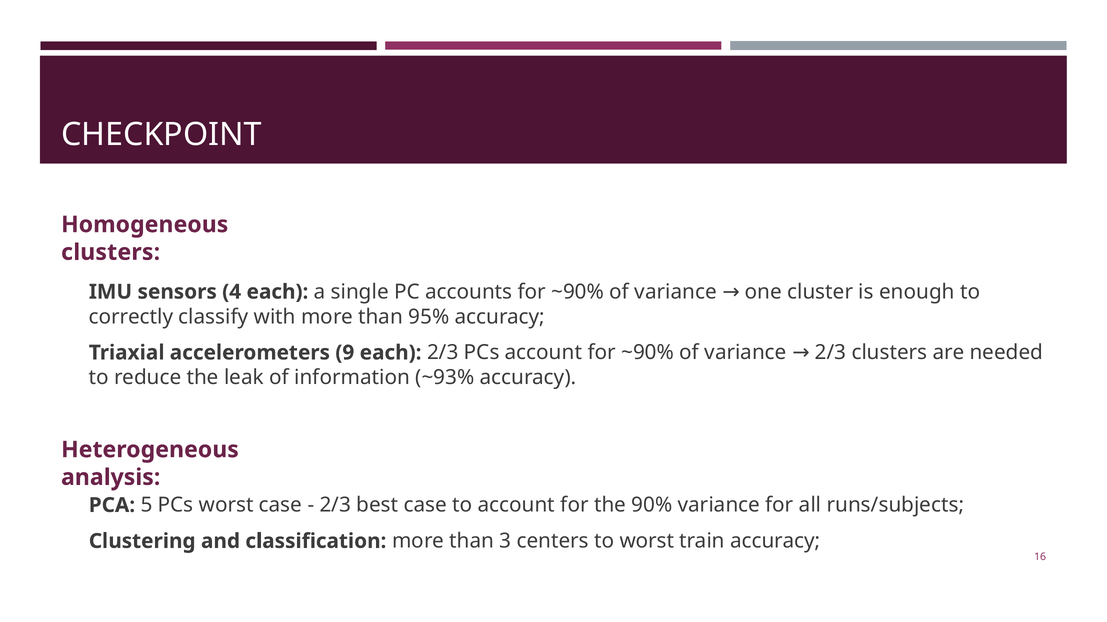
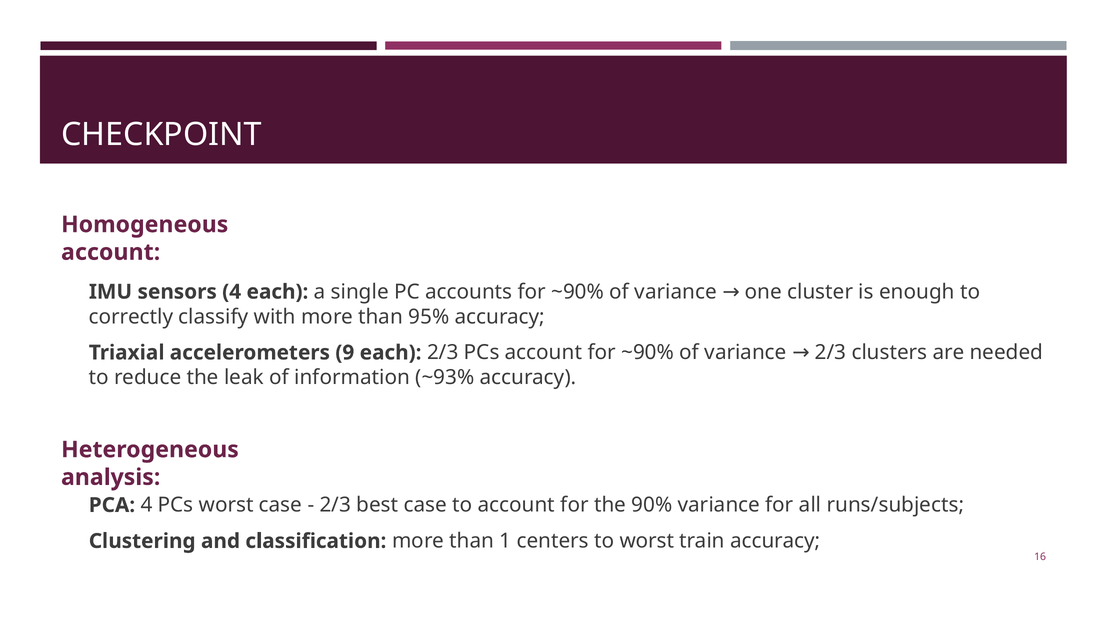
clusters at (111, 253): clusters -> account
PCA 5: 5 -> 4
3: 3 -> 1
